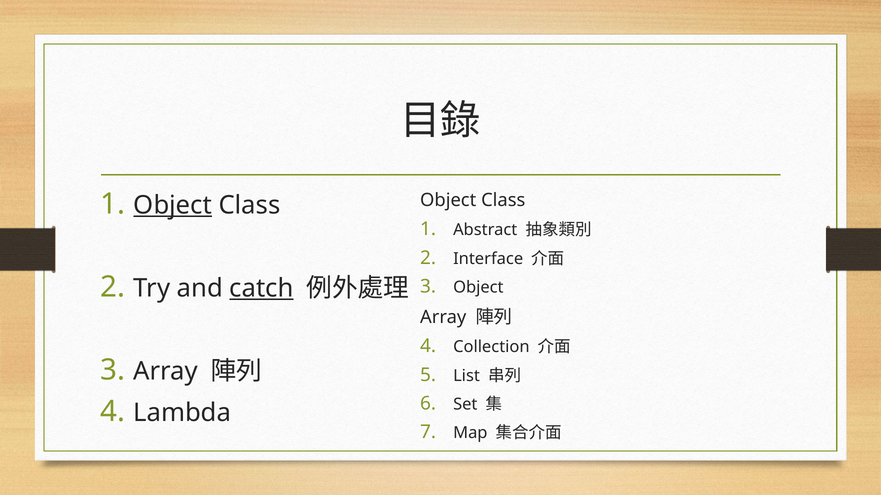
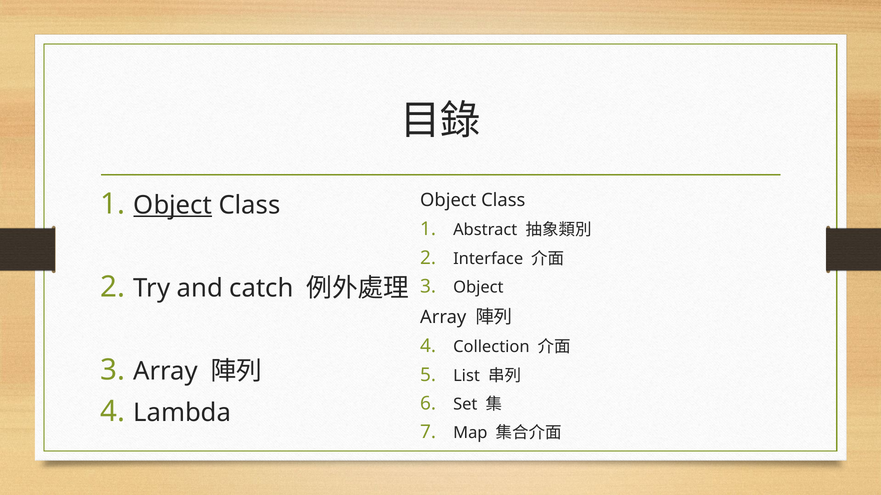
catch underline: present -> none
